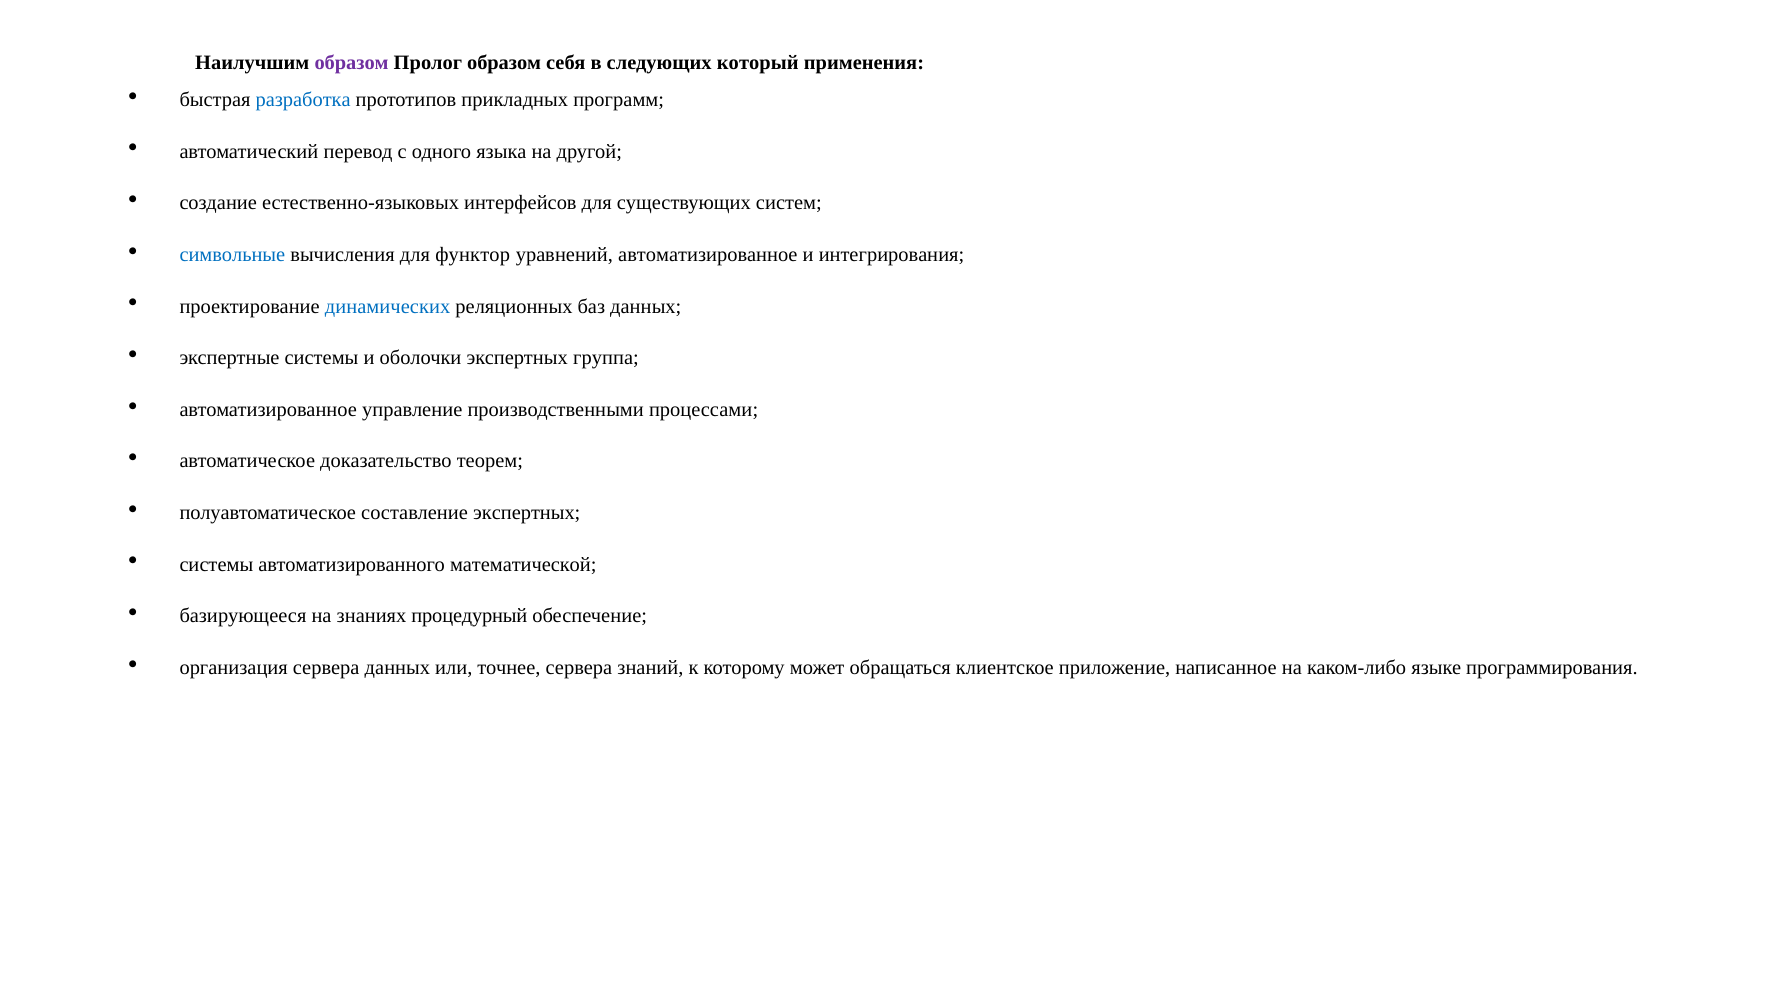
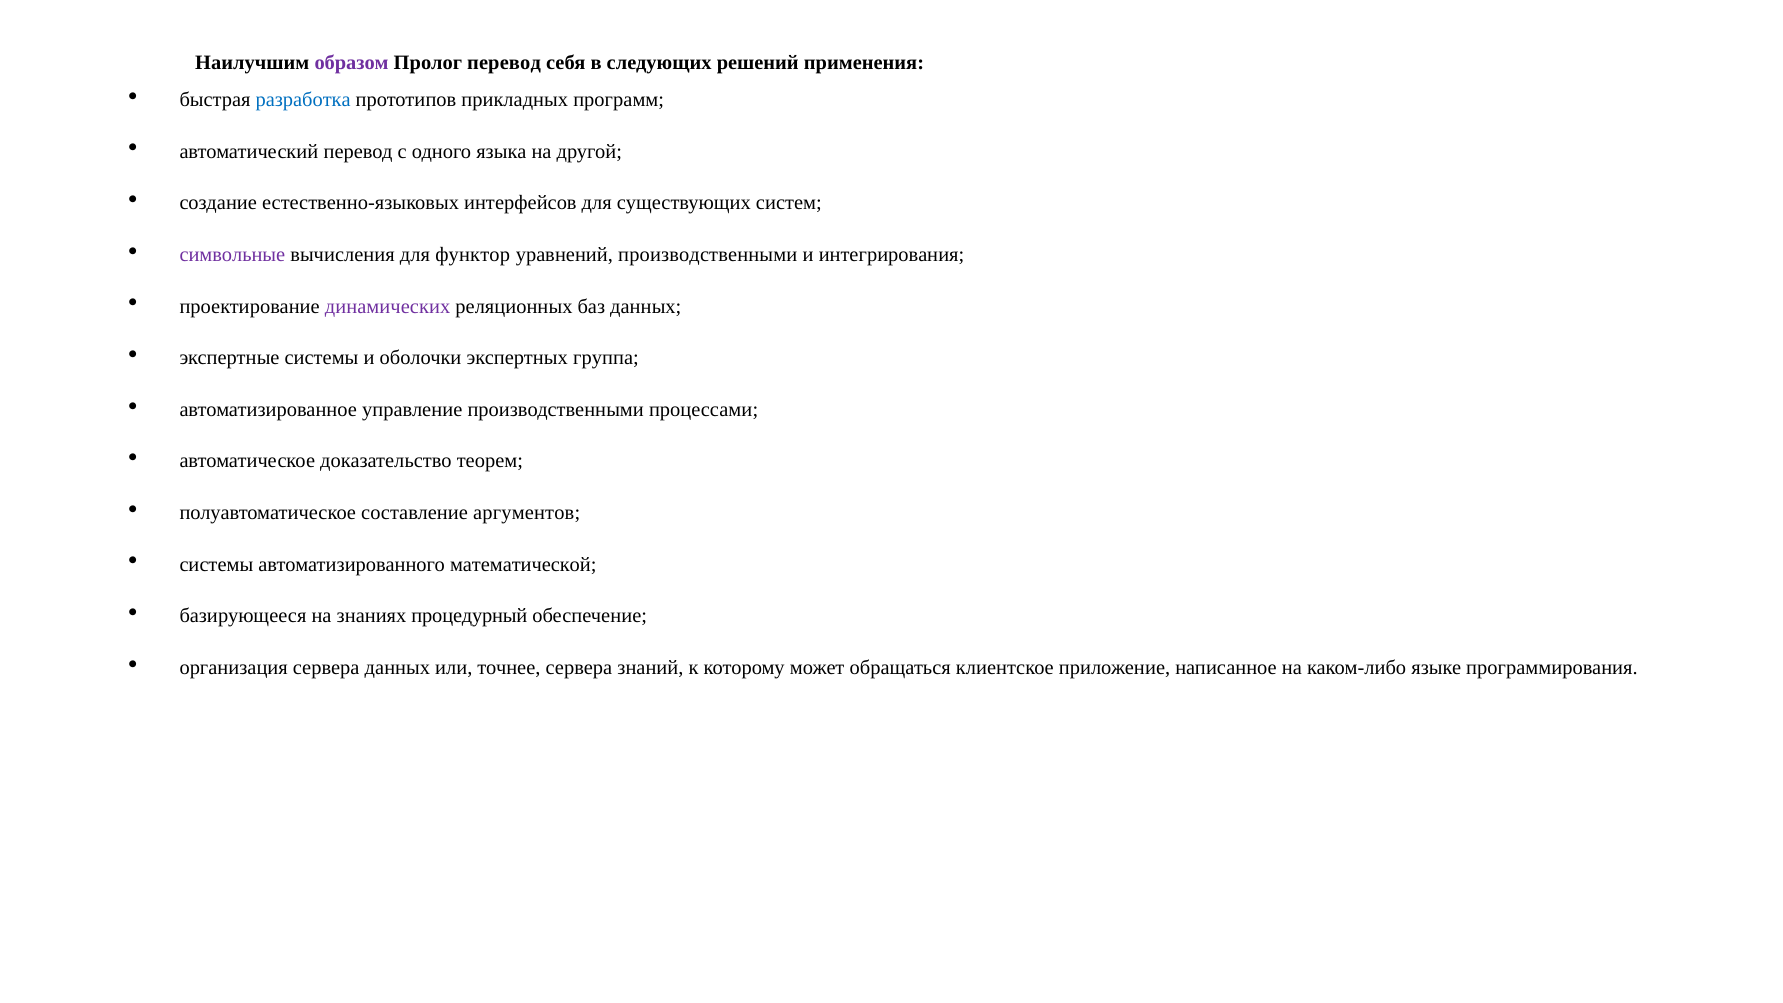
Пролог образом: образом -> перевод
который: который -> решений
символьные colour: blue -> purple
уравнений автоматизированное: автоматизированное -> производственными
динамических colour: blue -> purple
составление экспертных: экспертных -> аргументов
